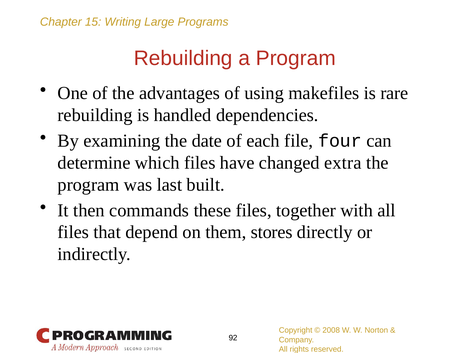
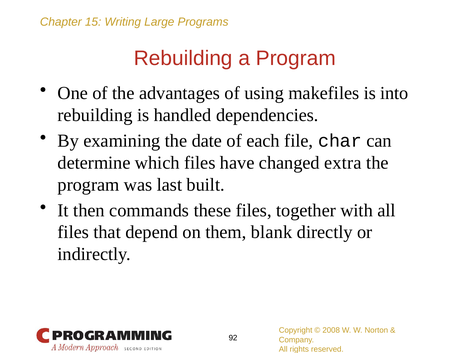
rare: rare -> into
four: four -> char
stores: stores -> blank
